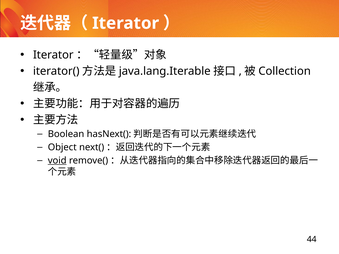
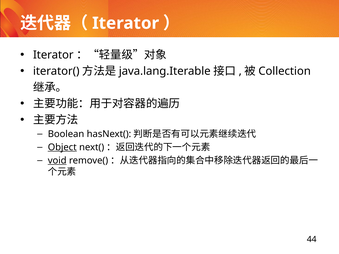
Object underline: none -> present
